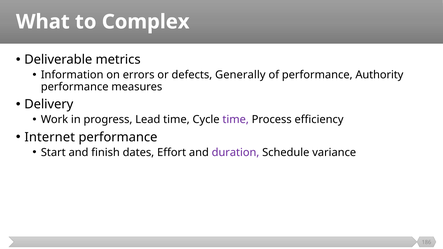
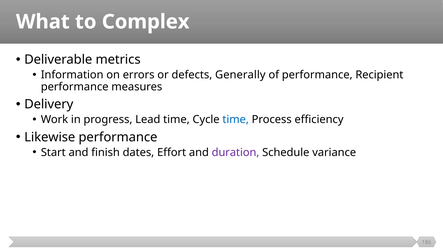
Authority: Authority -> Recipient
time at (236, 120) colour: purple -> blue
Internet: Internet -> Likewise
